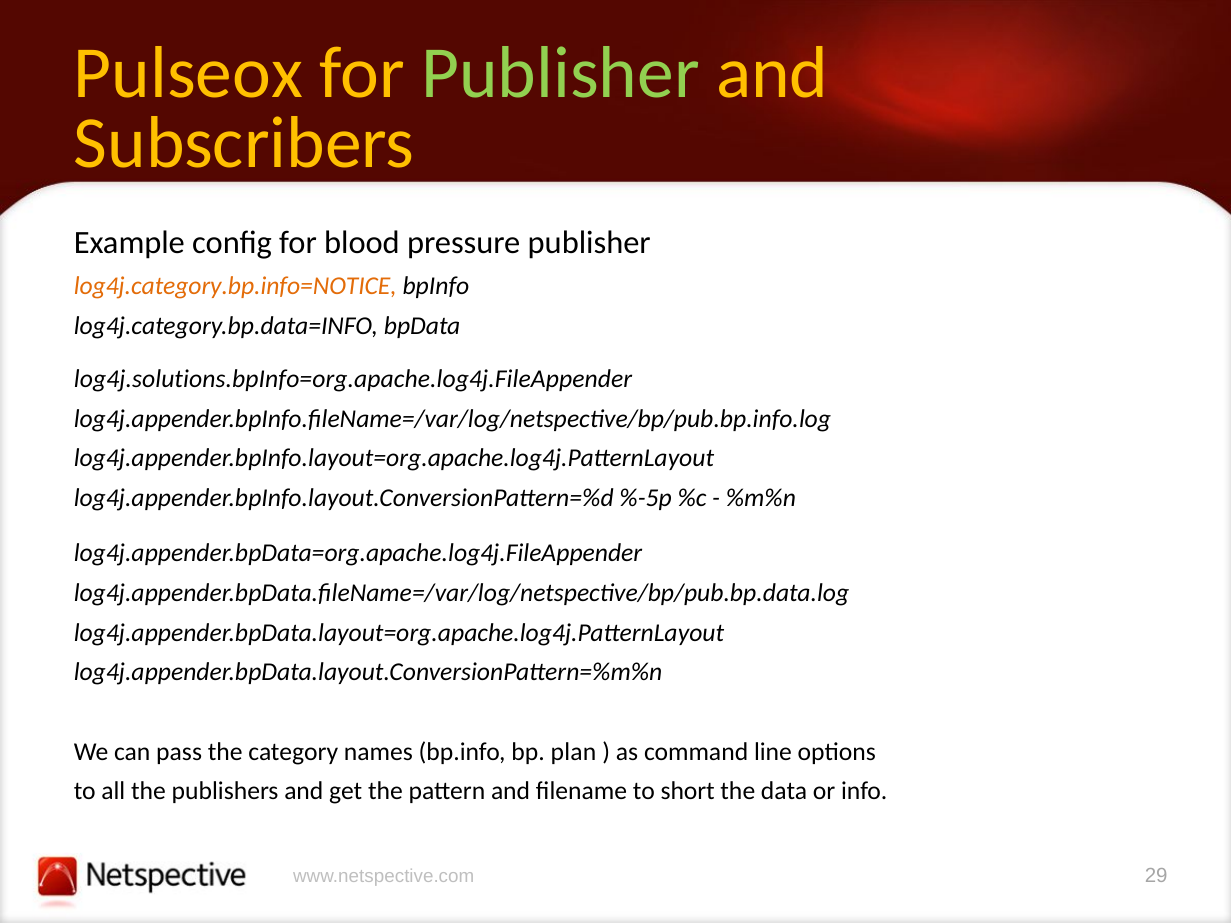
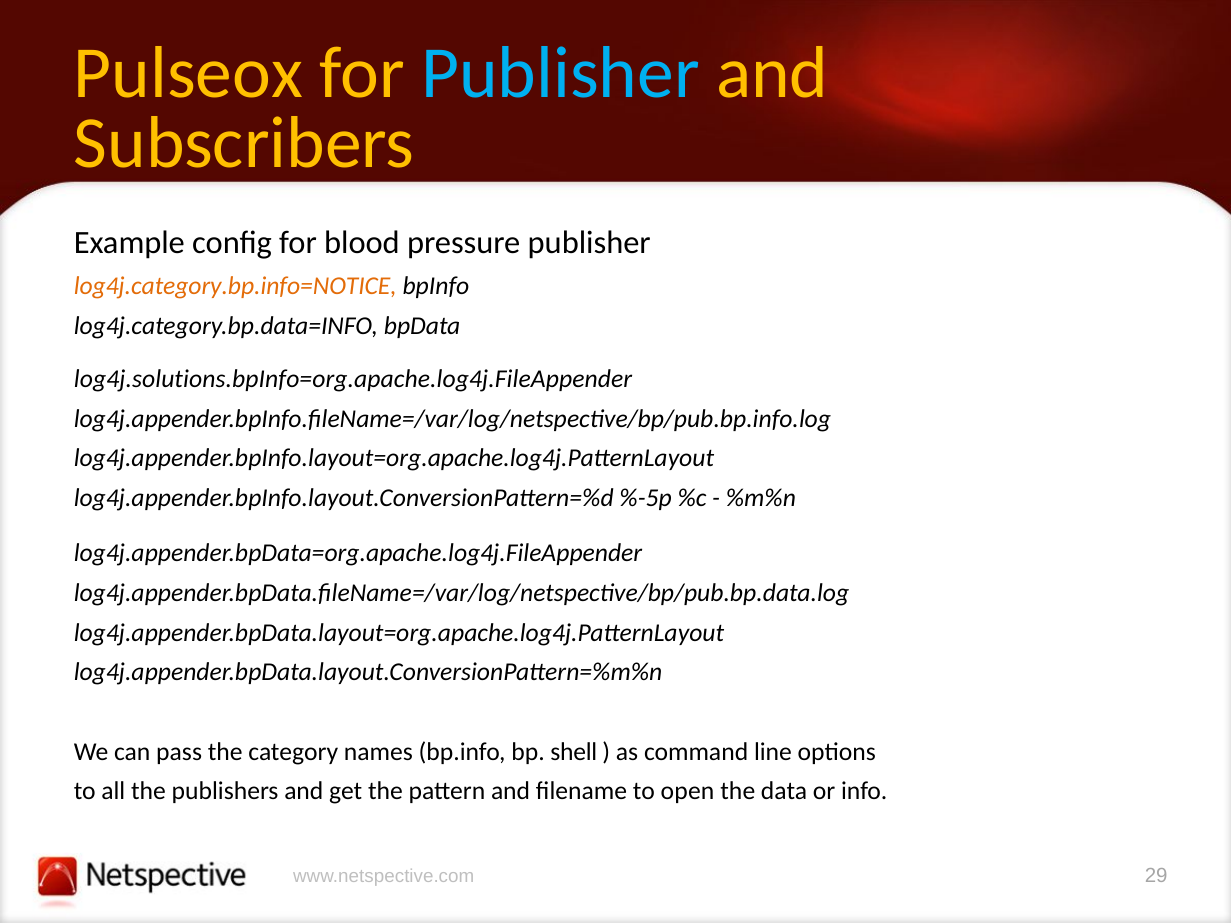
Publisher at (561, 73) colour: light green -> light blue
plan: plan -> shell
short: short -> open
